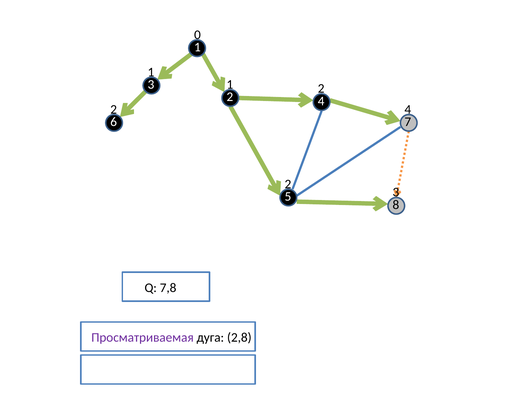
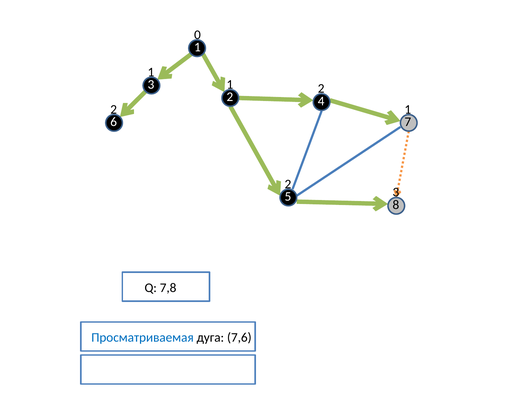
4 at (408, 109): 4 -> 1
Просматриваемая colour: purple -> blue
2,8: 2,8 -> 7,6
